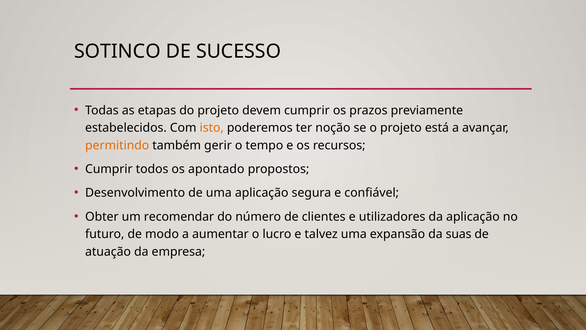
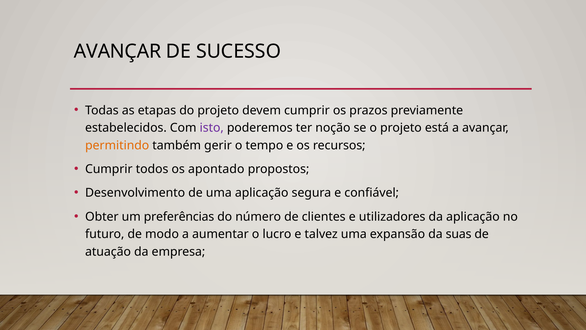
SOTINCO at (117, 51): SOTINCO -> AVANÇAR
isto colour: orange -> purple
recomendar: recomendar -> preferências
